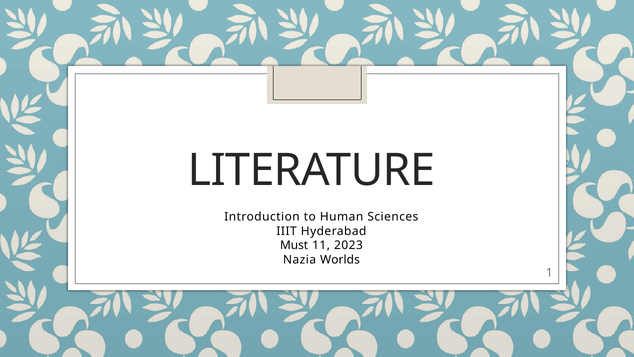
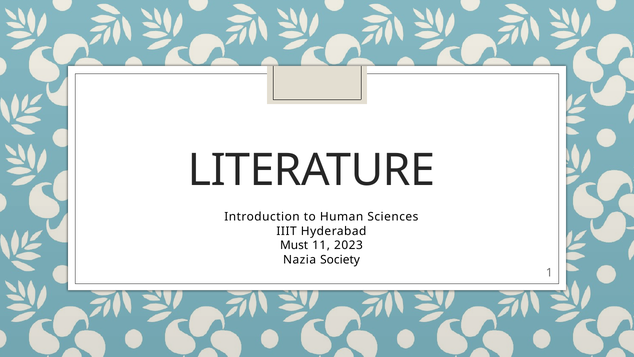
Worlds: Worlds -> Society
